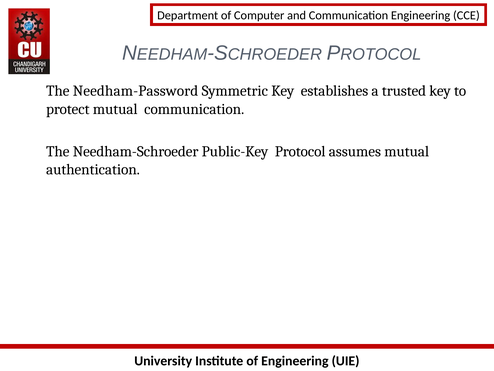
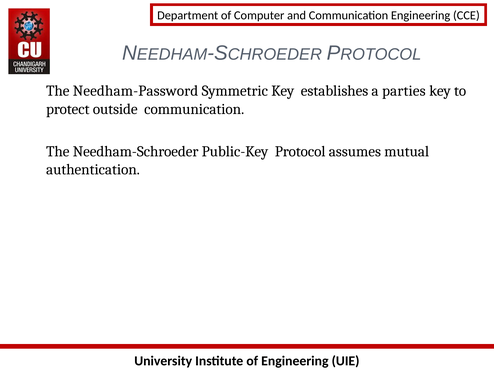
trusted: trusted -> parties
protect mutual: mutual -> outside
